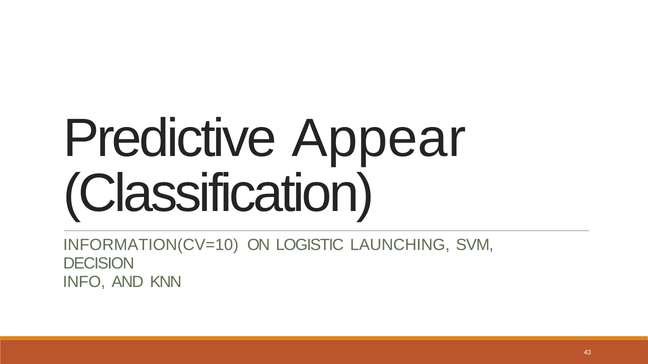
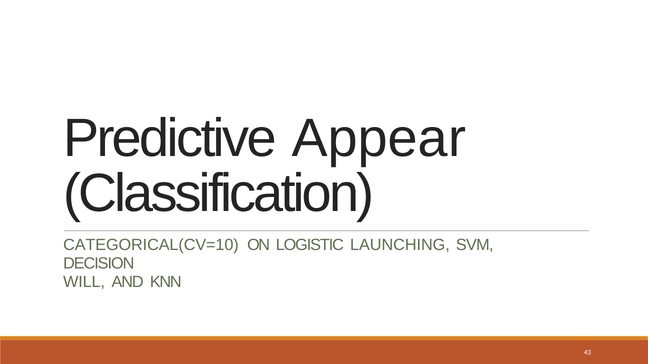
INFORMATION(CV=10: INFORMATION(CV=10 -> CATEGORICAL(CV=10
INFO: INFO -> WILL
